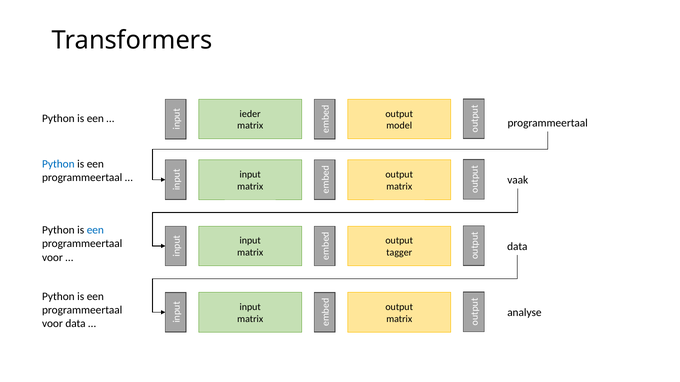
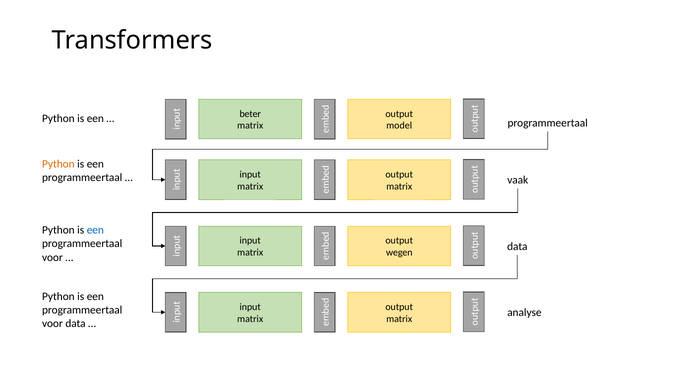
ieder: ieder -> beter
Python at (58, 164) colour: blue -> orange
tagger: tagger -> wegen
